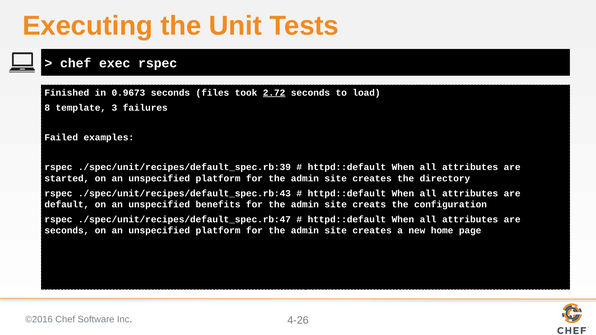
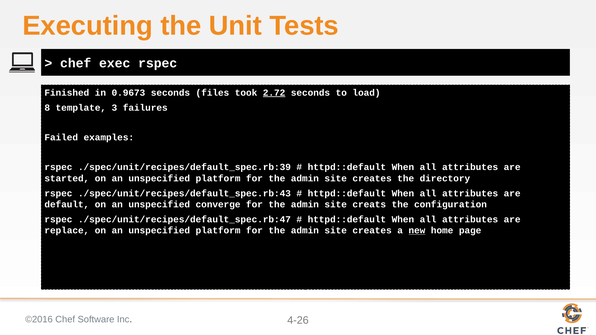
benefits: benefits -> converge
seconds at (67, 231): seconds -> replace
new underline: none -> present
